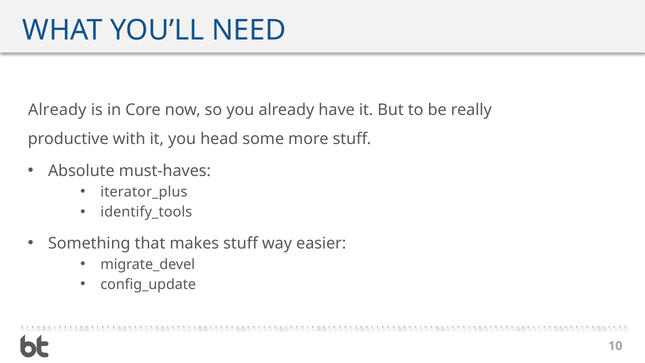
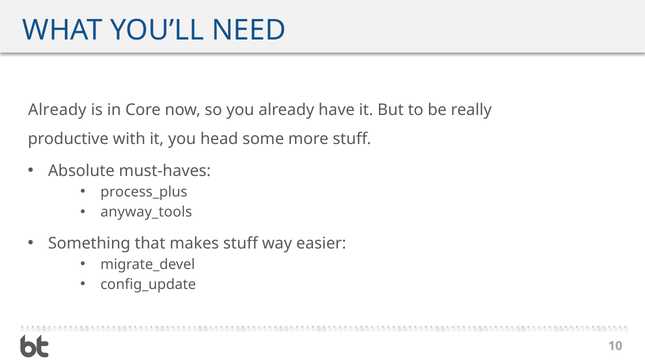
iterator_plus: iterator_plus -> process_plus
identify_tools: identify_tools -> anyway_tools
